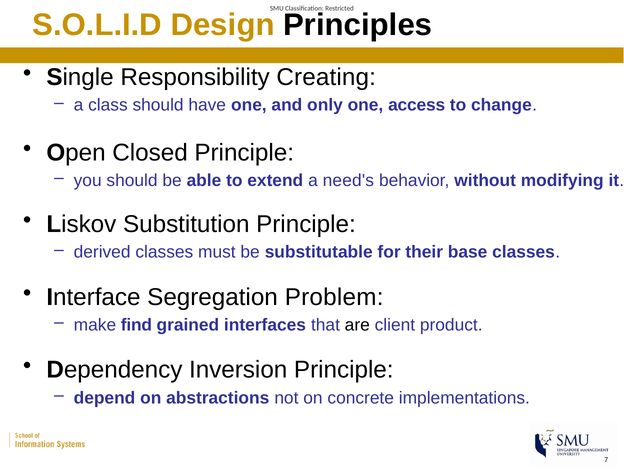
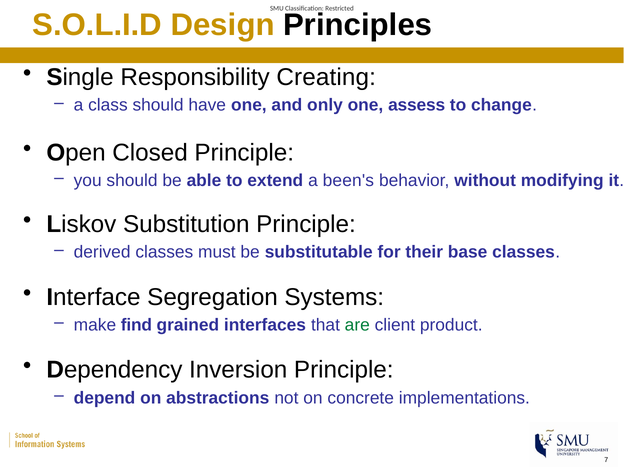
access: access -> assess
need's: need's -> been's
Problem: Problem -> Systems
are colour: black -> green
